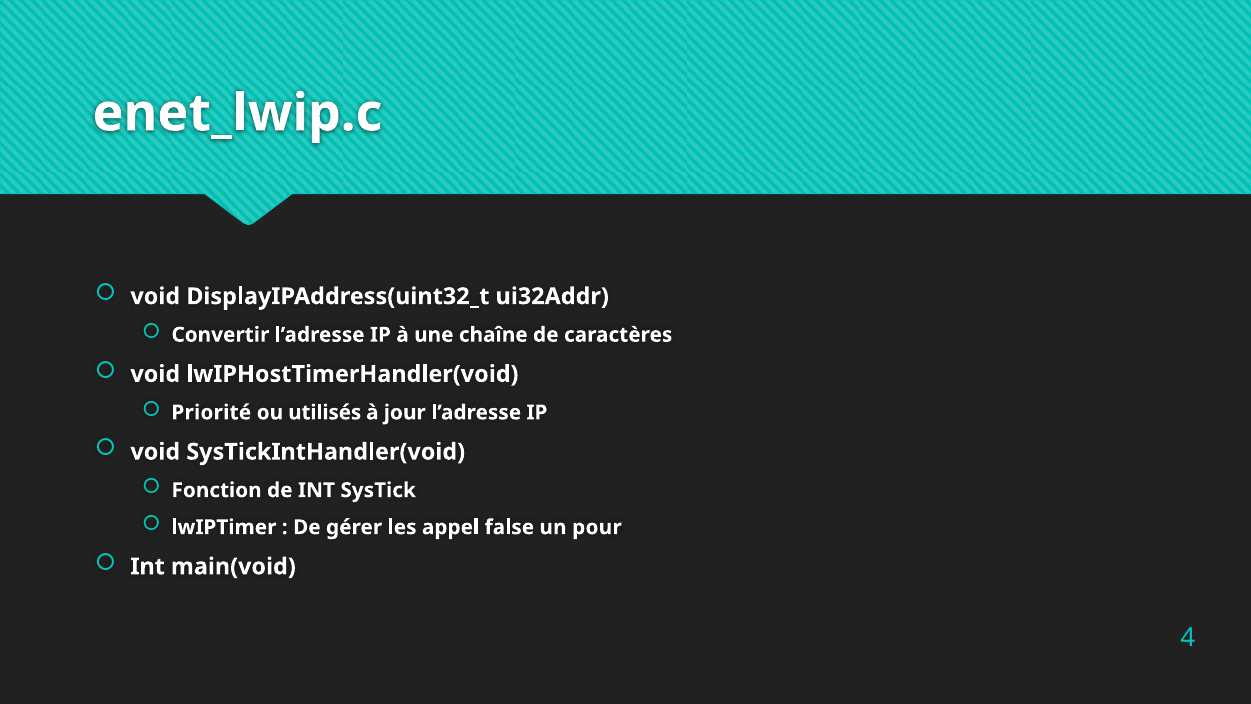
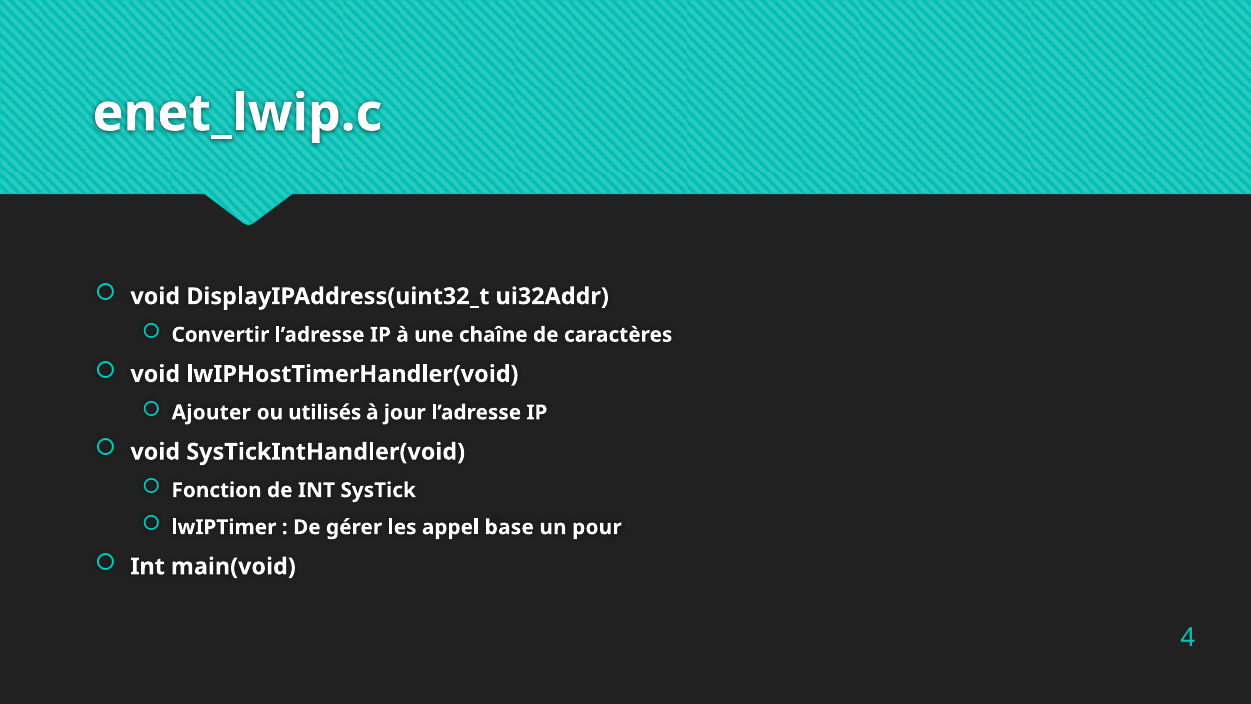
Priorité: Priorité -> Ajouter
false: false -> base
